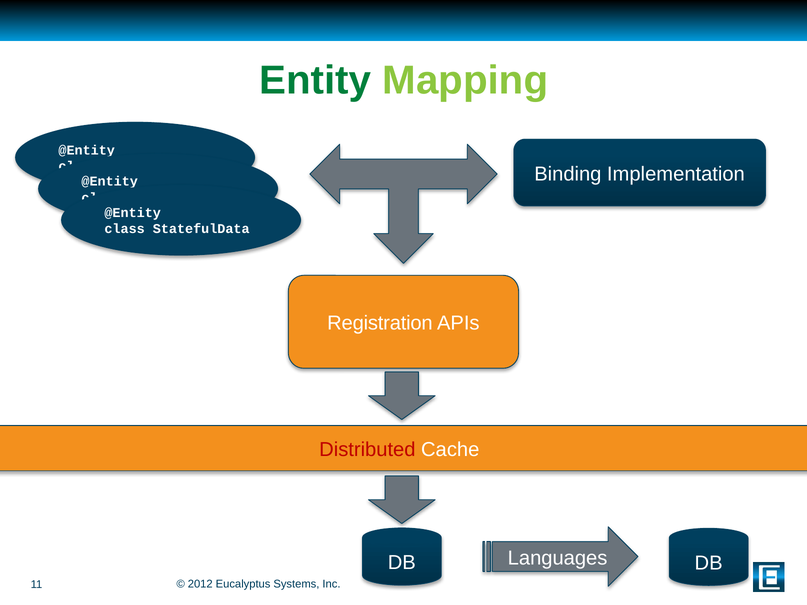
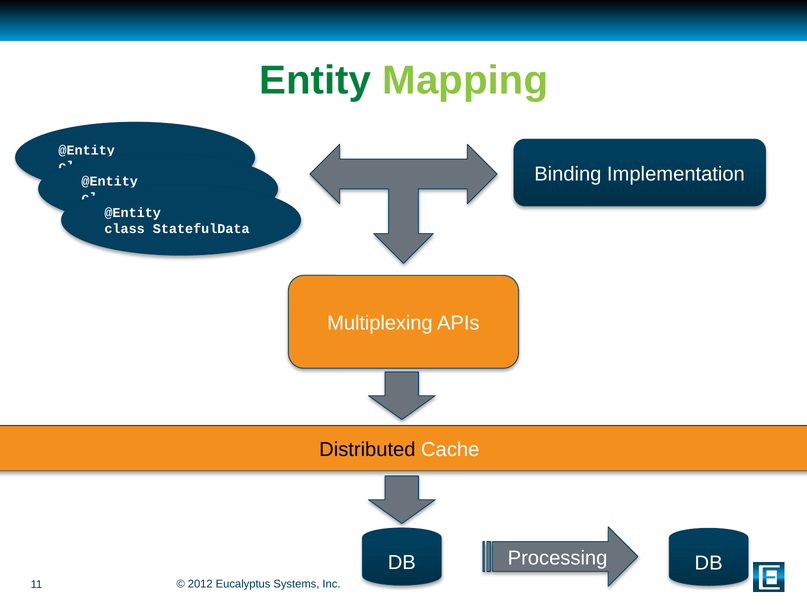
Registration: Registration -> Multiplexing
Distributed colour: red -> black
Languages: Languages -> Processing
